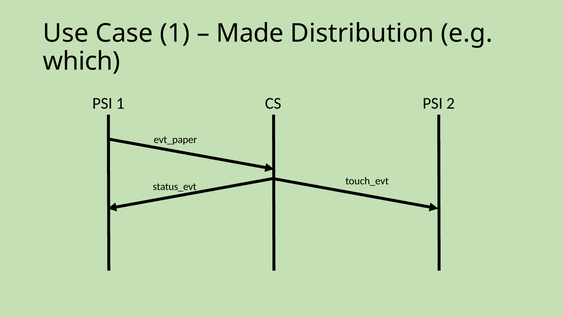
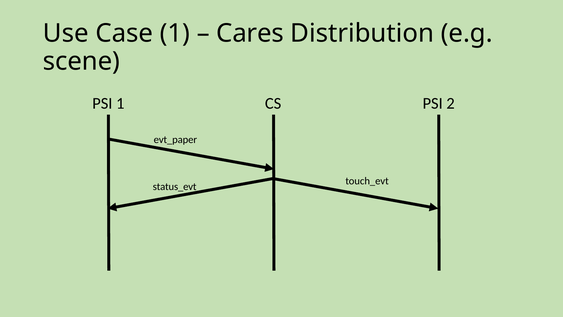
Made: Made -> Cares
which: which -> scene
